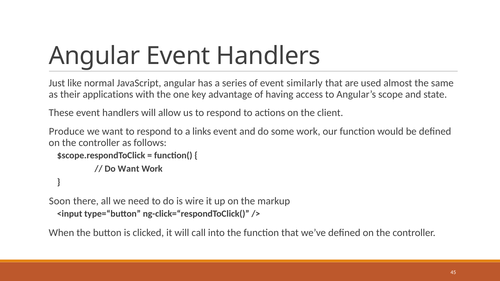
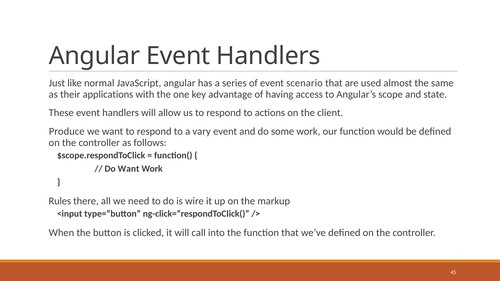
similarly: similarly -> scenario
links: links -> vary
Soon: Soon -> Rules
